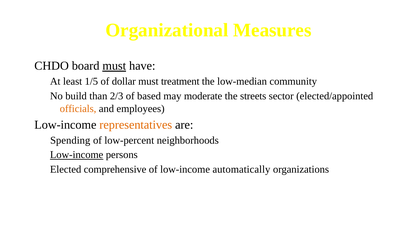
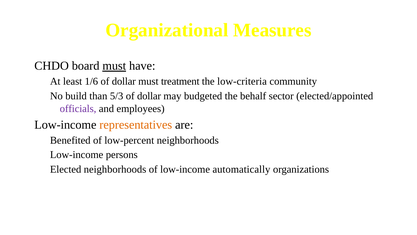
1/5: 1/5 -> 1/6
low-median: low-median -> low-criteria
2/3: 2/3 -> 5/3
based at (149, 96): based -> dollar
moderate: moderate -> budgeted
streets: streets -> behalf
officials colour: orange -> purple
Spending: Spending -> Benefited
Low-income at (77, 155) underline: present -> none
Elected comprehensive: comprehensive -> neighborhoods
